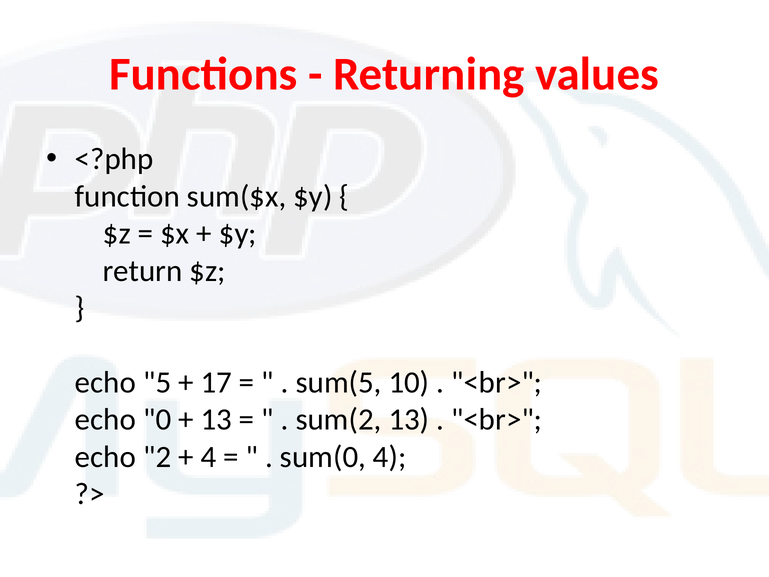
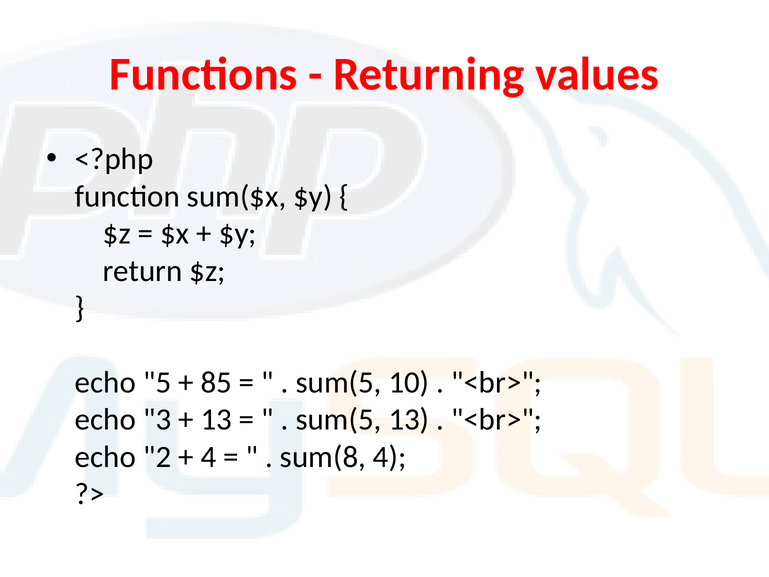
17: 17 -> 85
0: 0 -> 3
sum(2 at (339, 419): sum(2 -> sum(5
sum(0: sum(0 -> sum(8
